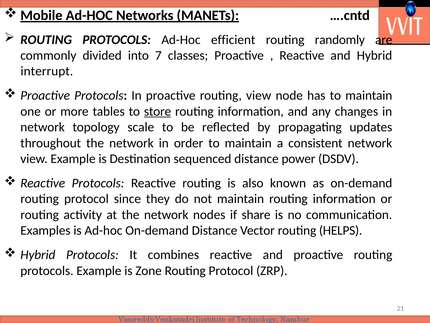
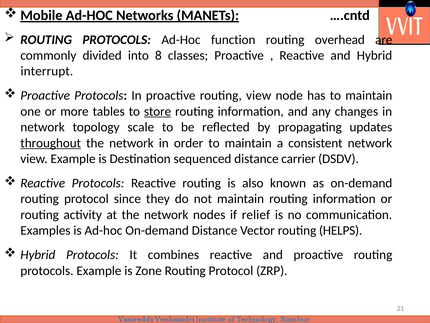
efficient: efficient -> function
randomly: randomly -> overhead
7: 7 -> 8
throughout underline: none -> present
power: power -> carrier
share: share -> relief
